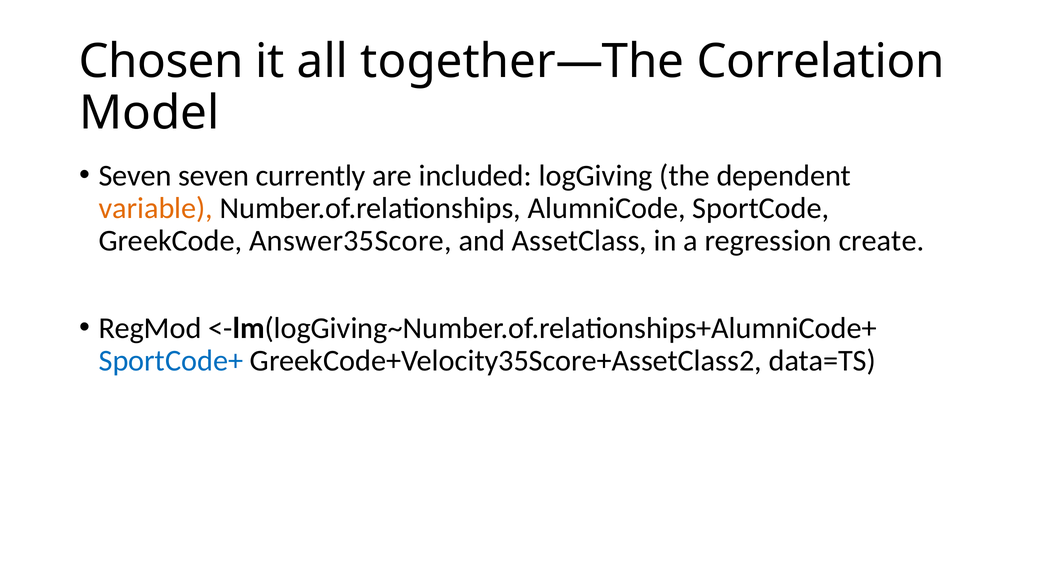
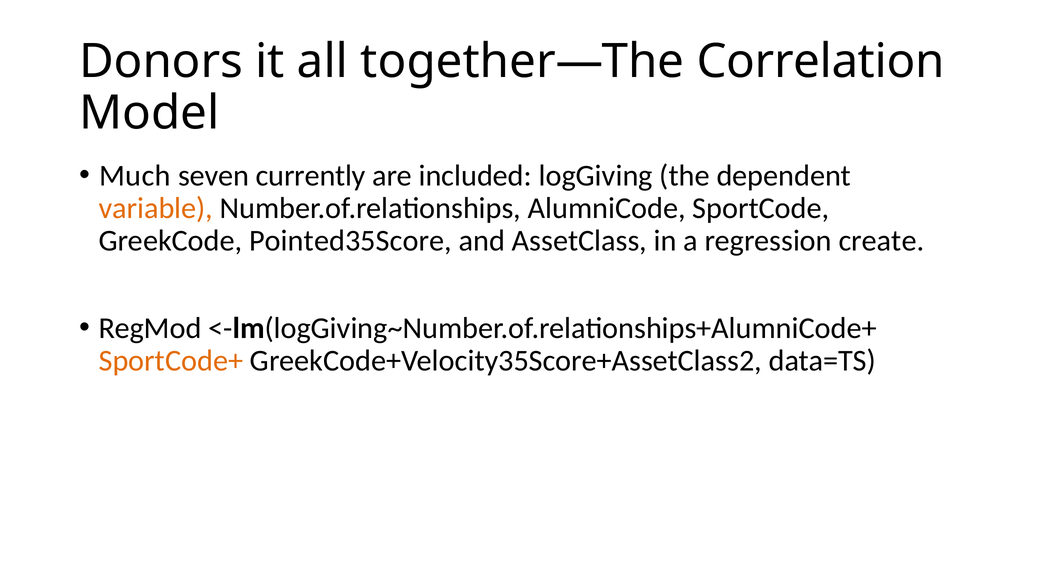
Chosen: Chosen -> Donors
Seven at (135, 176): Seven -> Much
Answer35Score: Answer35Score -> Pointed35Score
SportCode+ colour: blue -> orange
